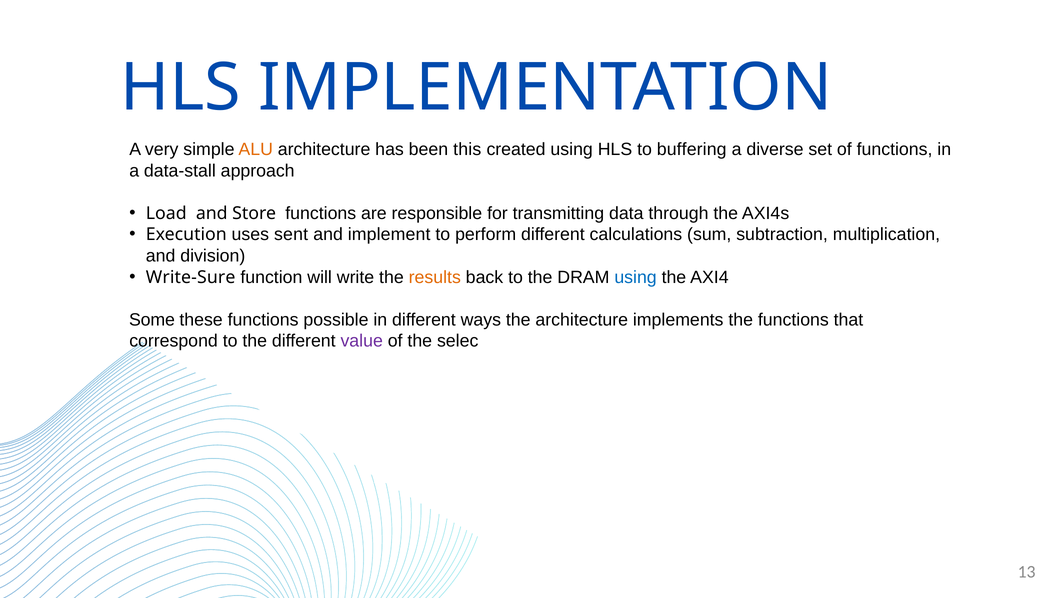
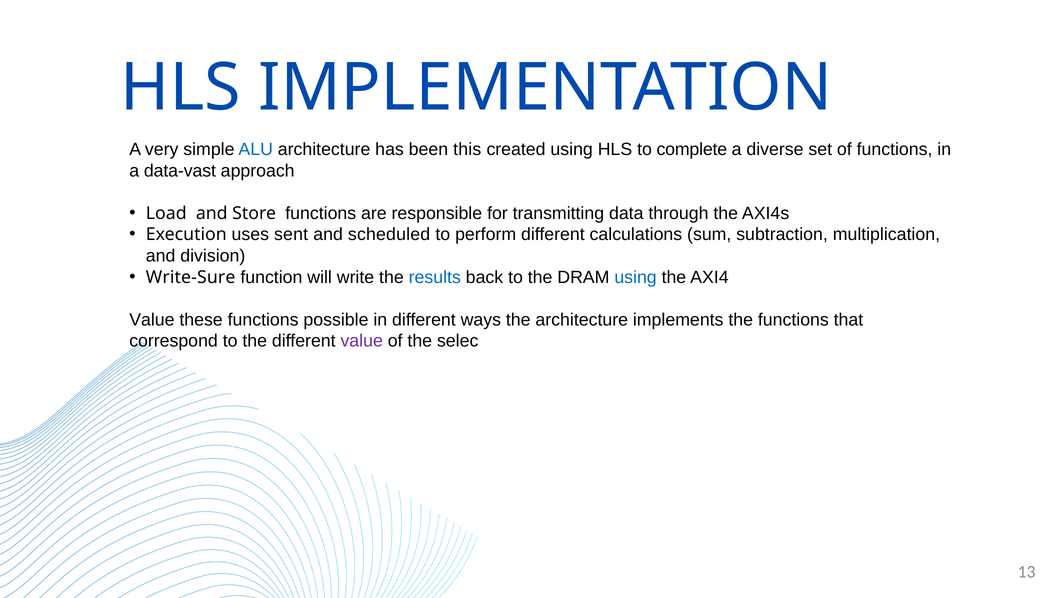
ALU colour: orange -> blue
buffering: buffering -> complete
data-stall: data-stall -> data-vast
implement: implement -> scheduled
results colour: orange -> blue
Some at (152, 320): Some -> Value
